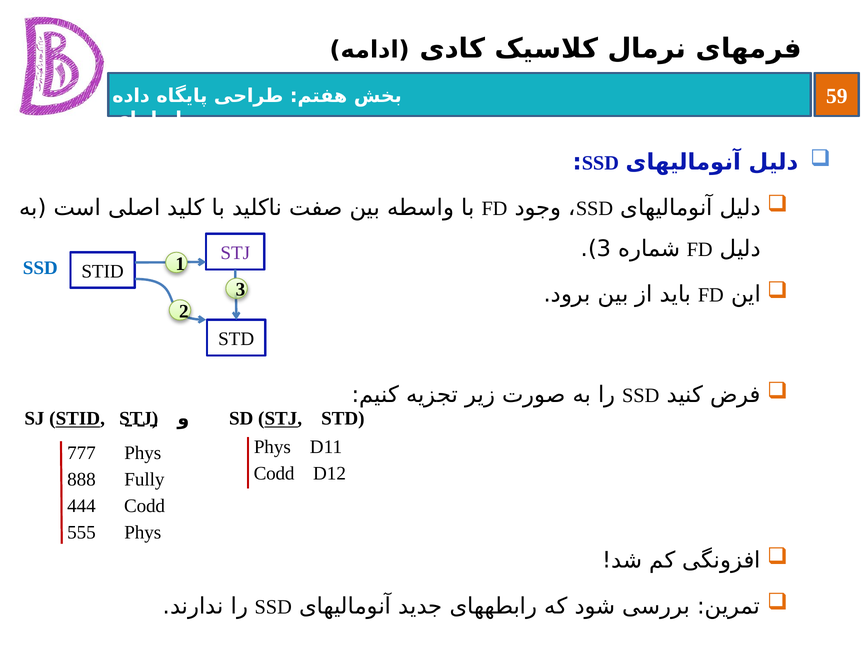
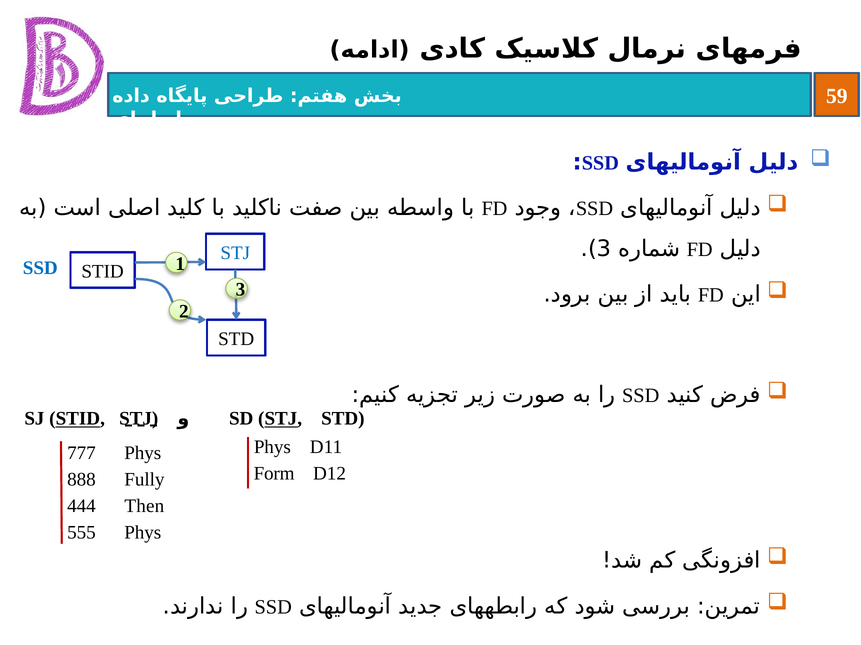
STJ at (235, 253) colour: purple -> blue
Codd at (274, 474): Codd -> Form
444 Codd: Codd -> Then
